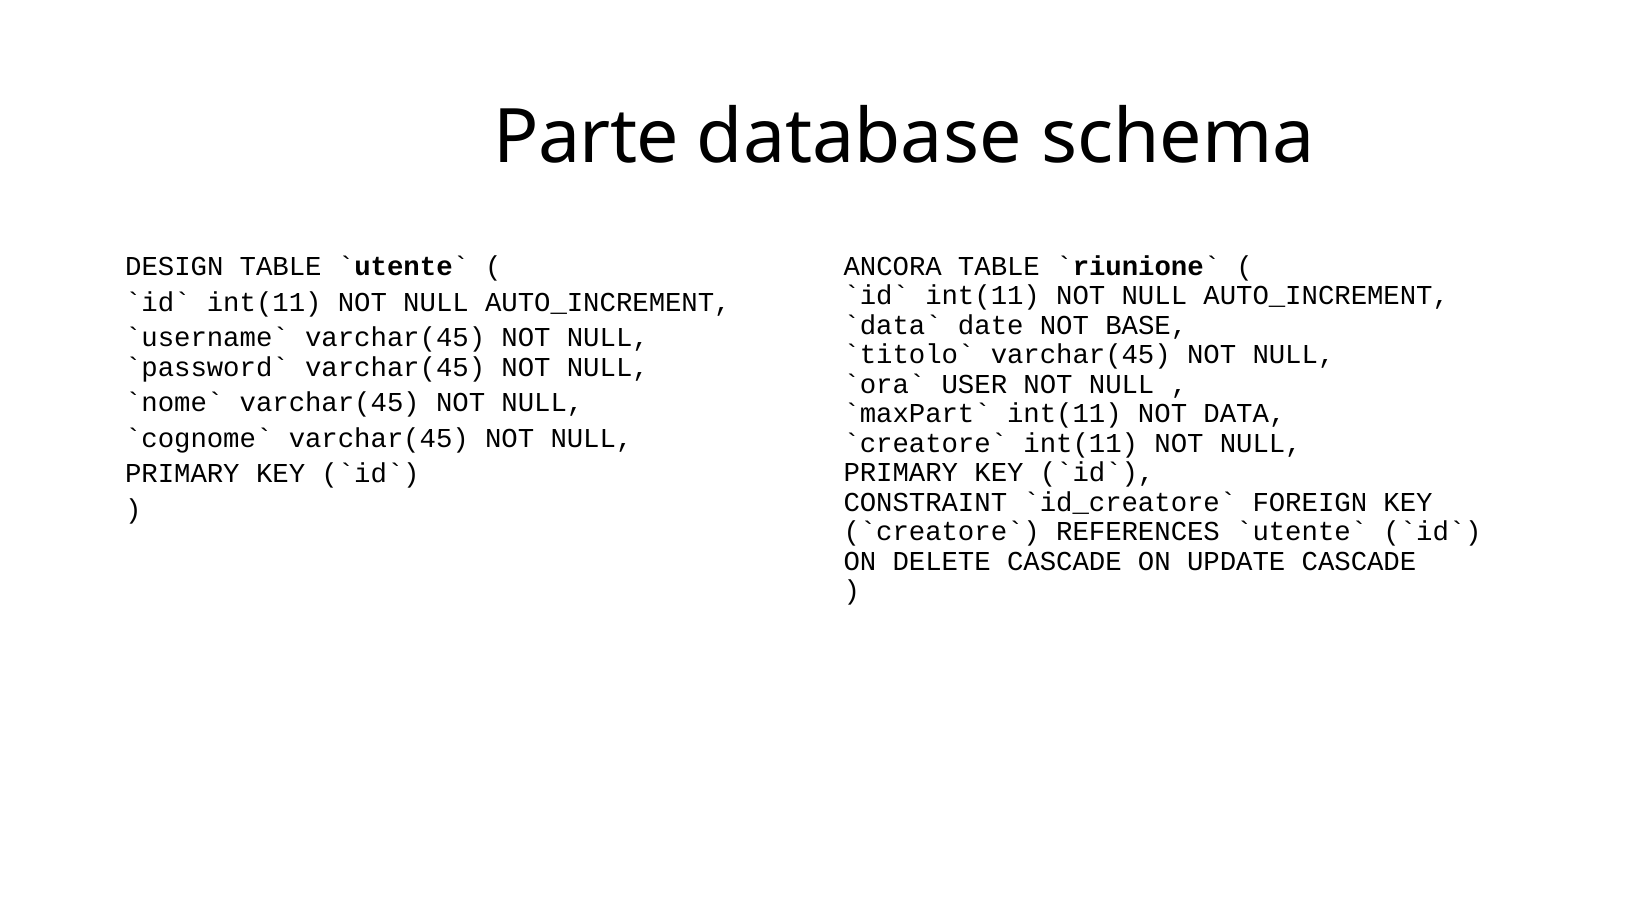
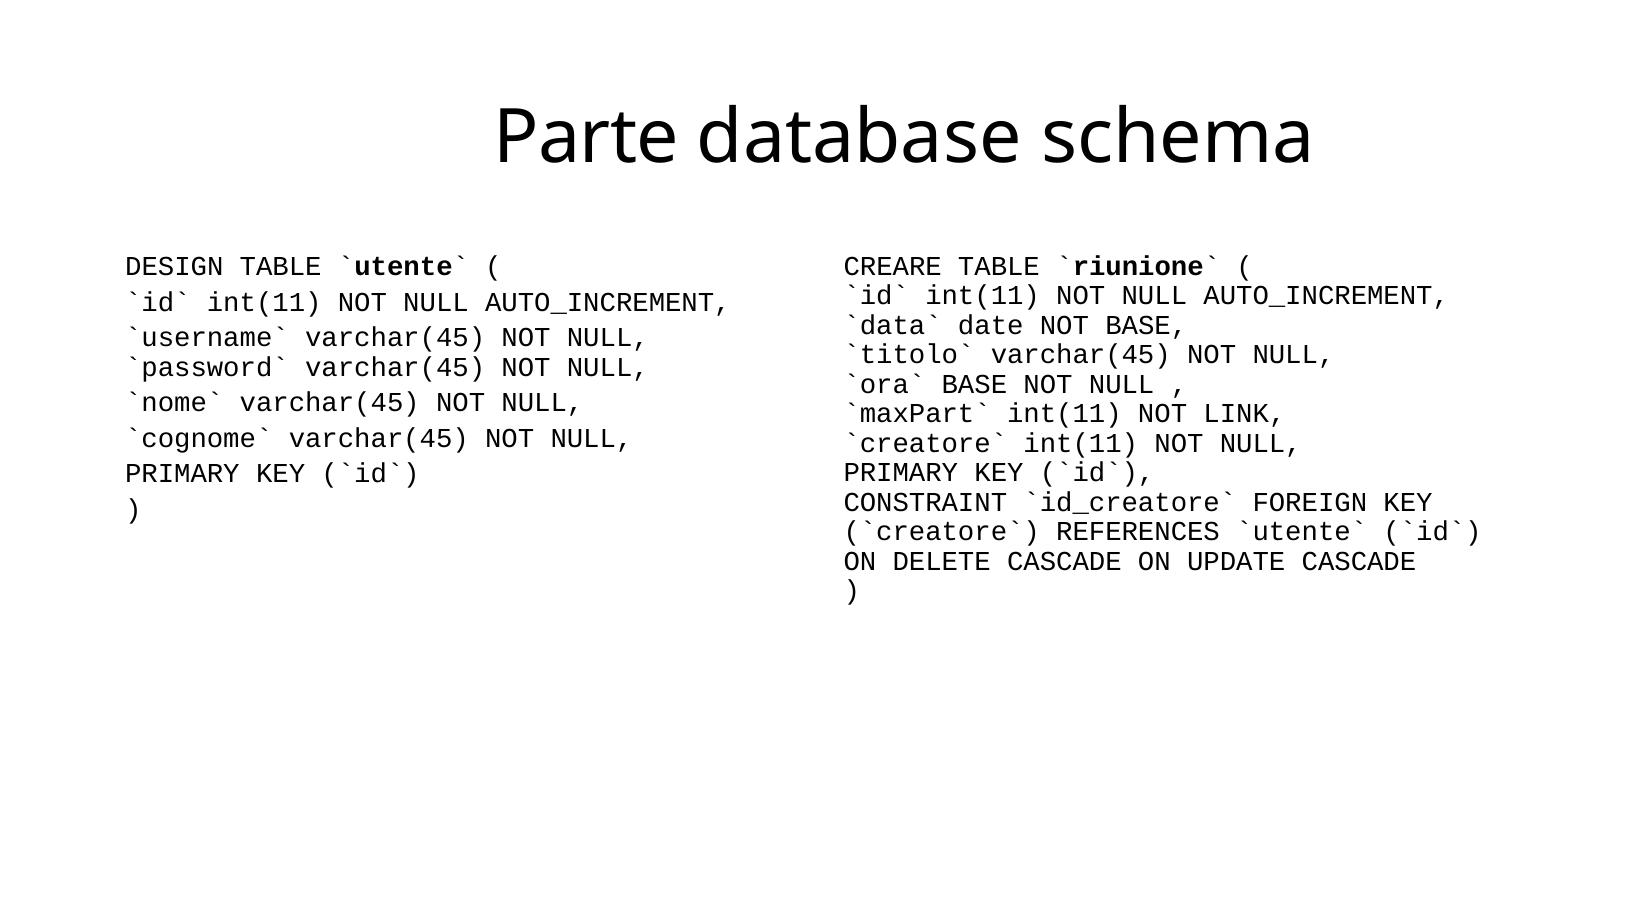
ANCORA: ANCORA -> CREARE
USER at (974, 385): USER -> BASE
DATA: DATA -> LINK
